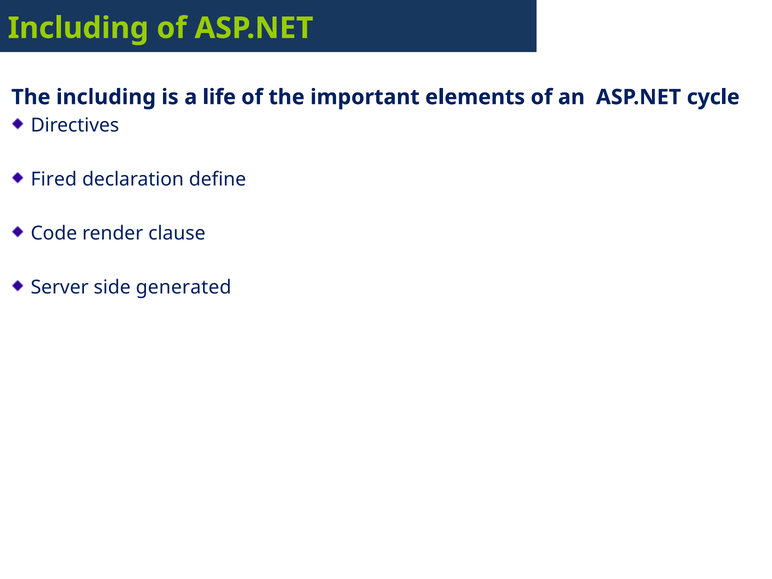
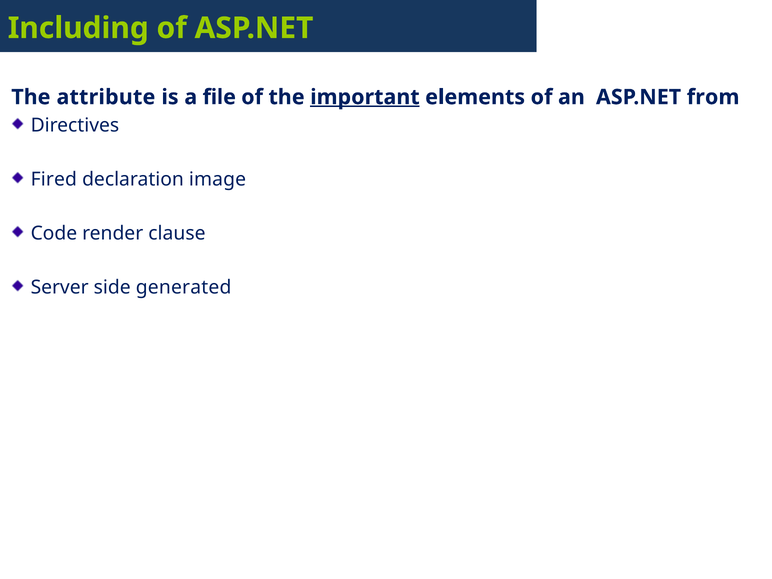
The including: including -> attribute
life: life -> file
important underline: none -> present
cycle: cycle -> from
define: define -> image
